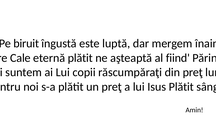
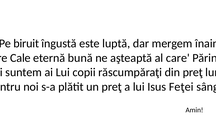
eternă plătit: plătit -> bună
fiind: fiind -> care
Isus Plătit: Plătit -> Feţei
